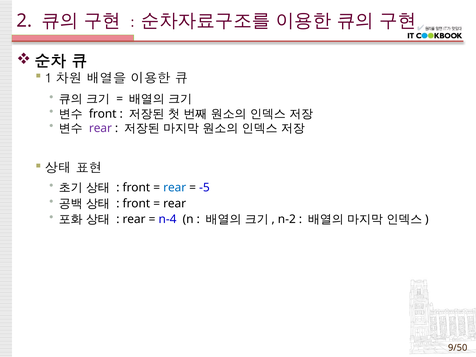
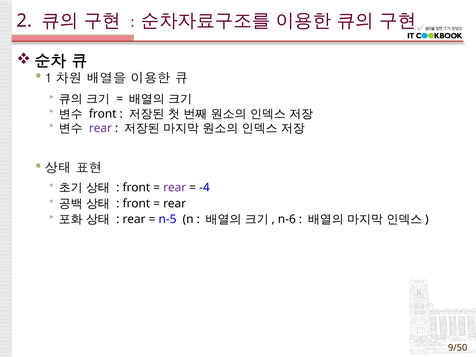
rear at (175, 188) colour: blue -> purple
-5: -5 -> -4
n-4: n-4 -> n-5
n-2: n-2 -> n-6
